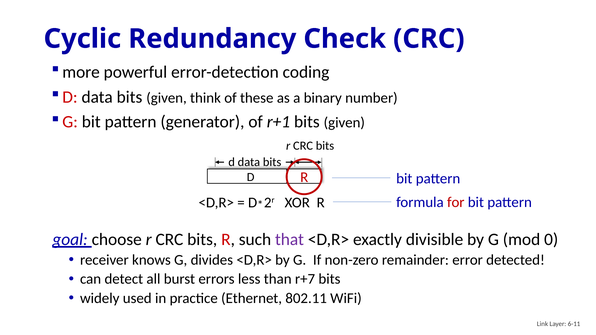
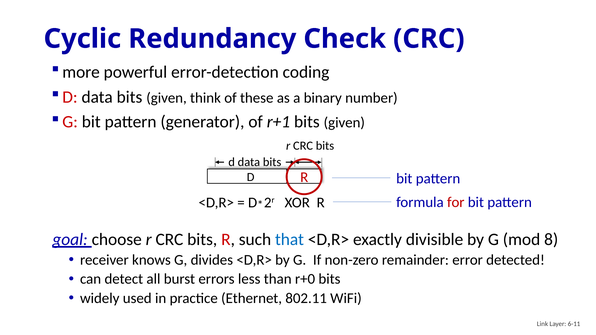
that colour: purple -> blue
0: 0 -> 8
r+7: r+7 -> r+0
